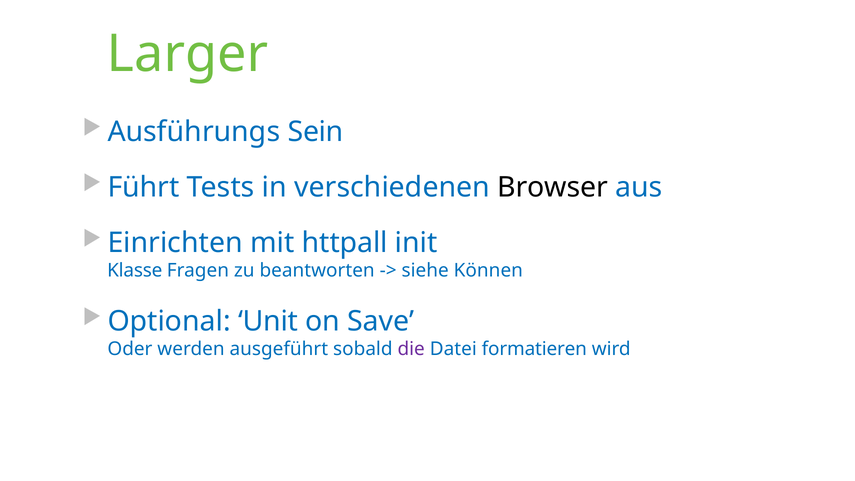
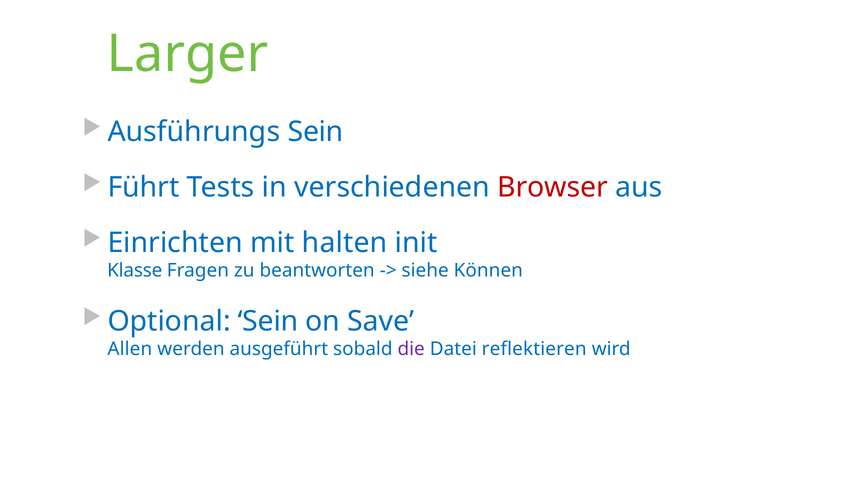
Browser colour: black -> red
httpall: httpall -> halten
Optional Unit: Unit -> Sein
Oder: Oder -> Allen
formatieren: formatieren -> reflektieren
